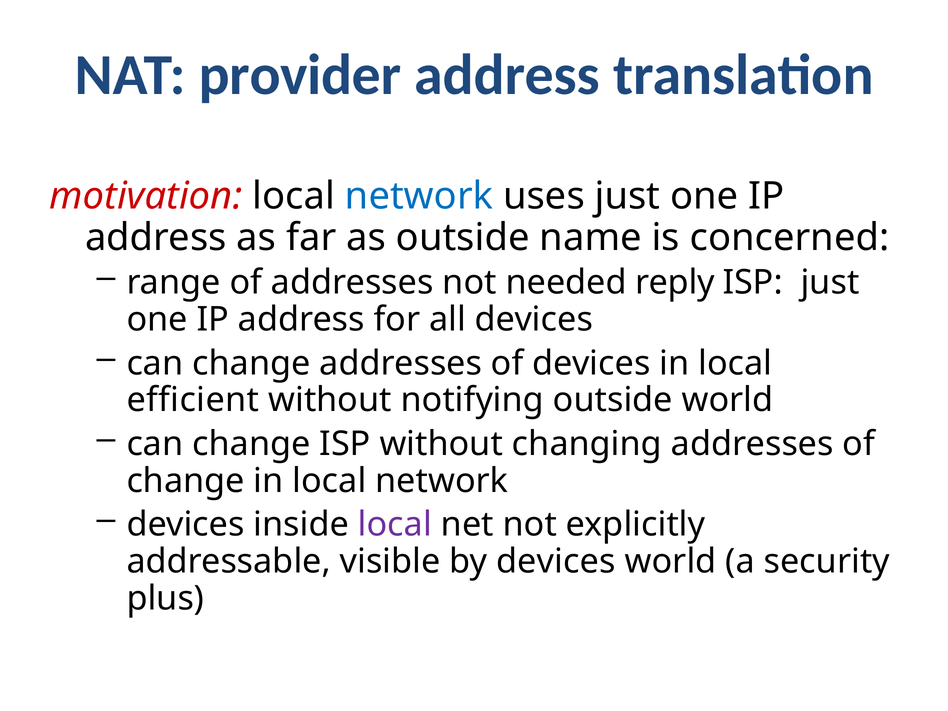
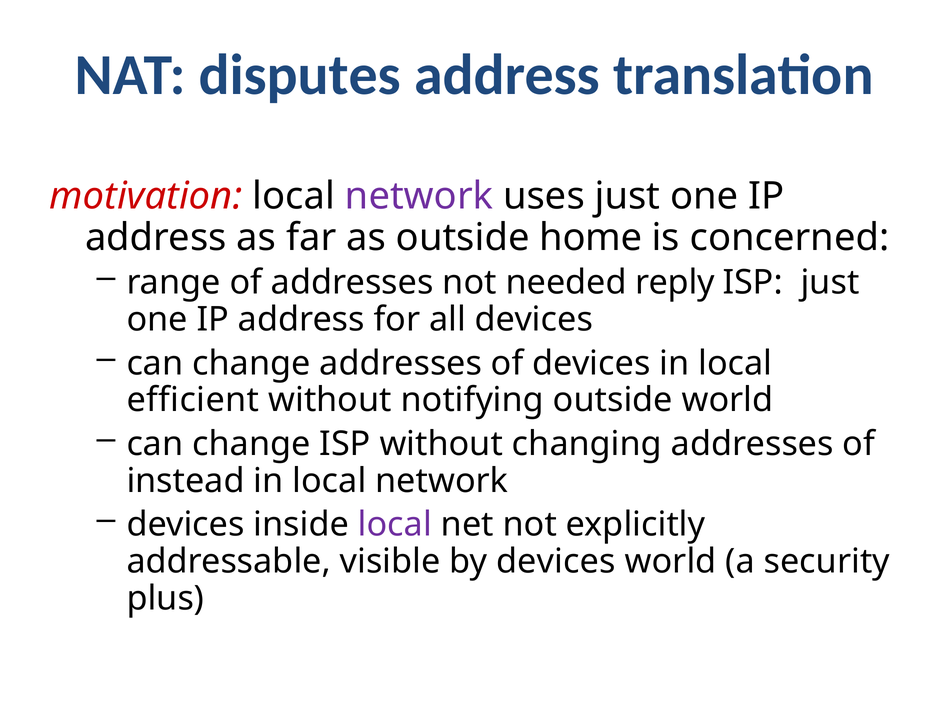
provider: provider -> disputes
network at (419, 196) colour: blue -> purple
name: name -> home
change at (186, 481): change -> instead
